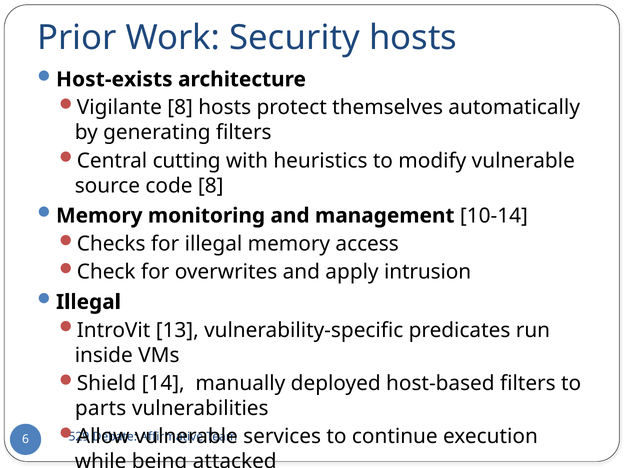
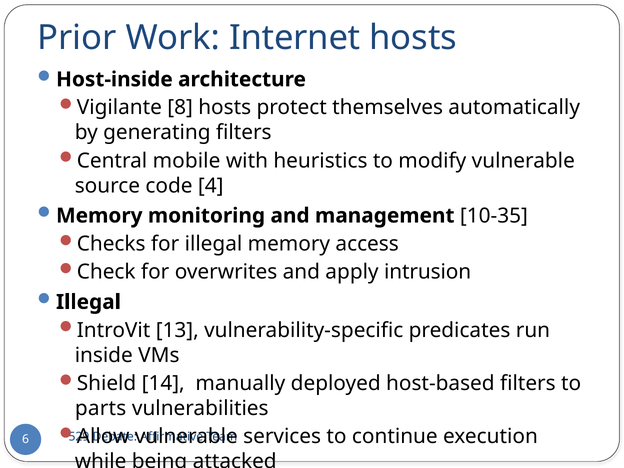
Security: Security -> Internet
Host-exists: Host-exists -> Host-inside
cutting: cutting -> mobile
code 8: 8 -> 4
10-14: 10-14 -> 10-35
